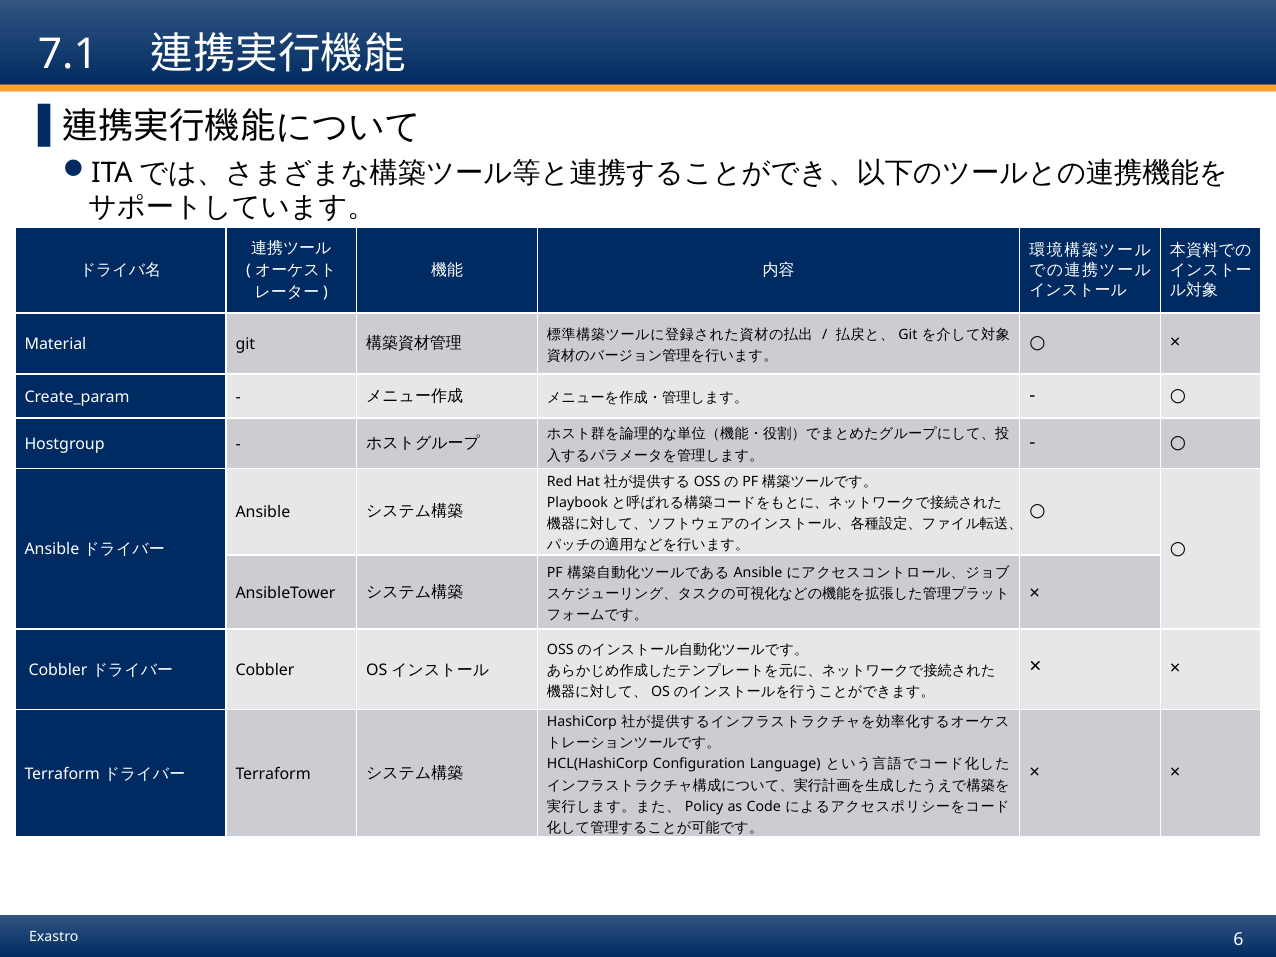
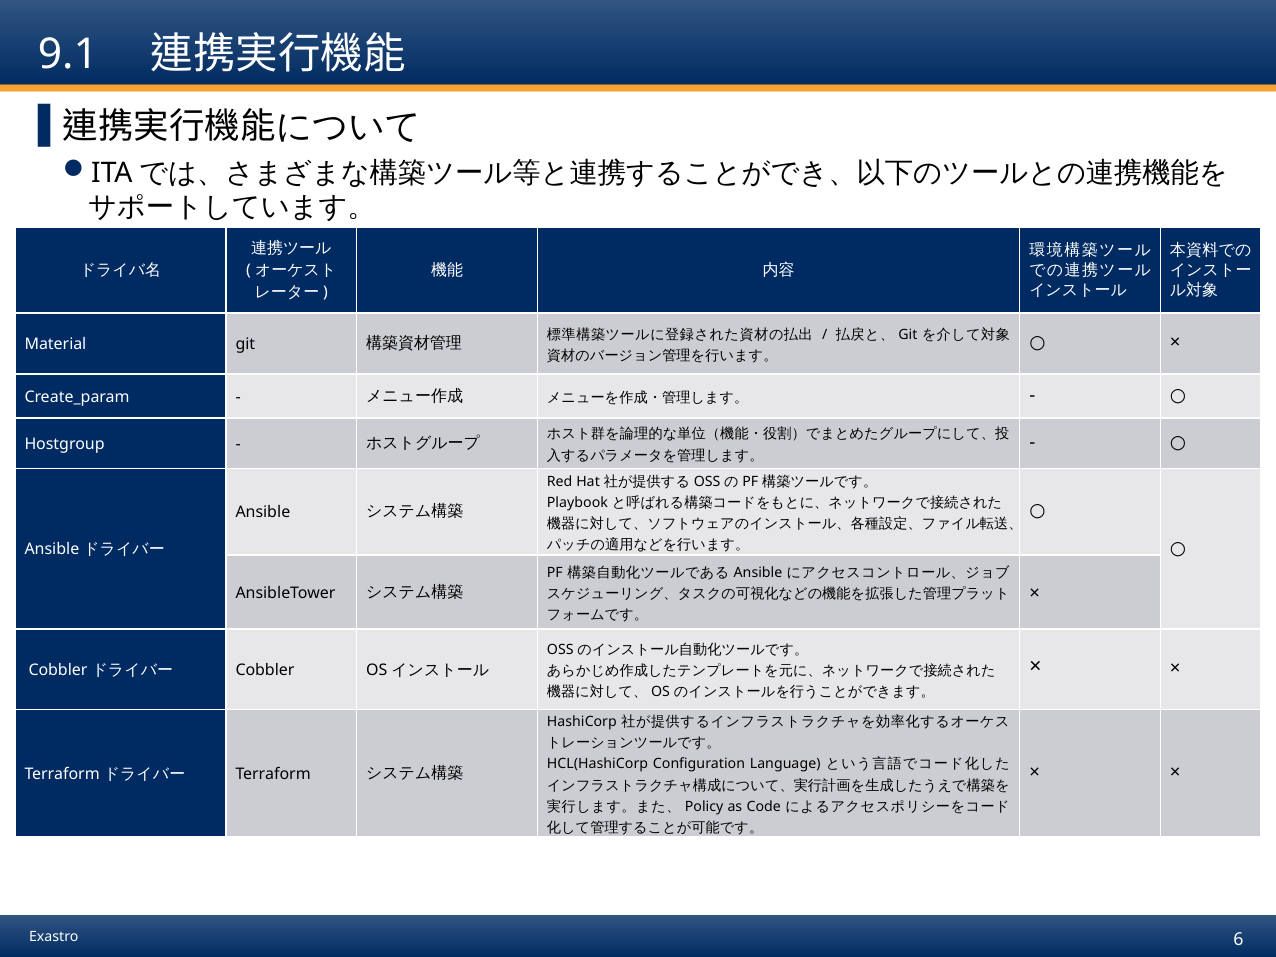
7.1: 7.1 -> 9.1
